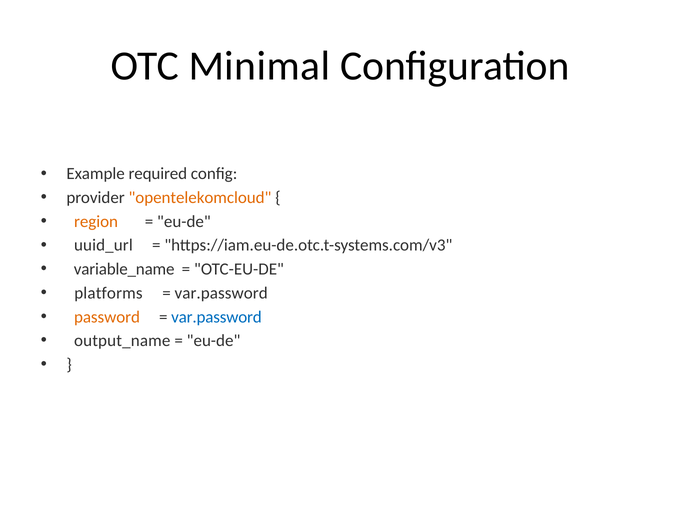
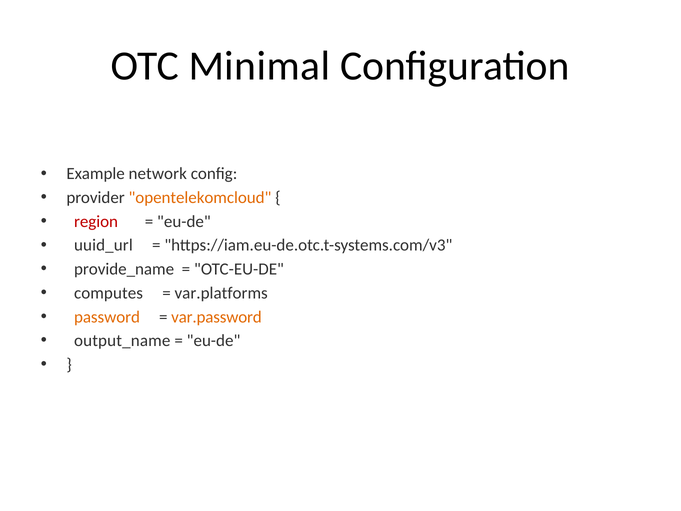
required: required -> network
region colour: orange -> red
variable_name: variable_name -> provide_name
platforms: platforms -> computes
var.password at (221, 293): var.password -> var.platforms
var.password at (217, 317) colour: blue -> orange
